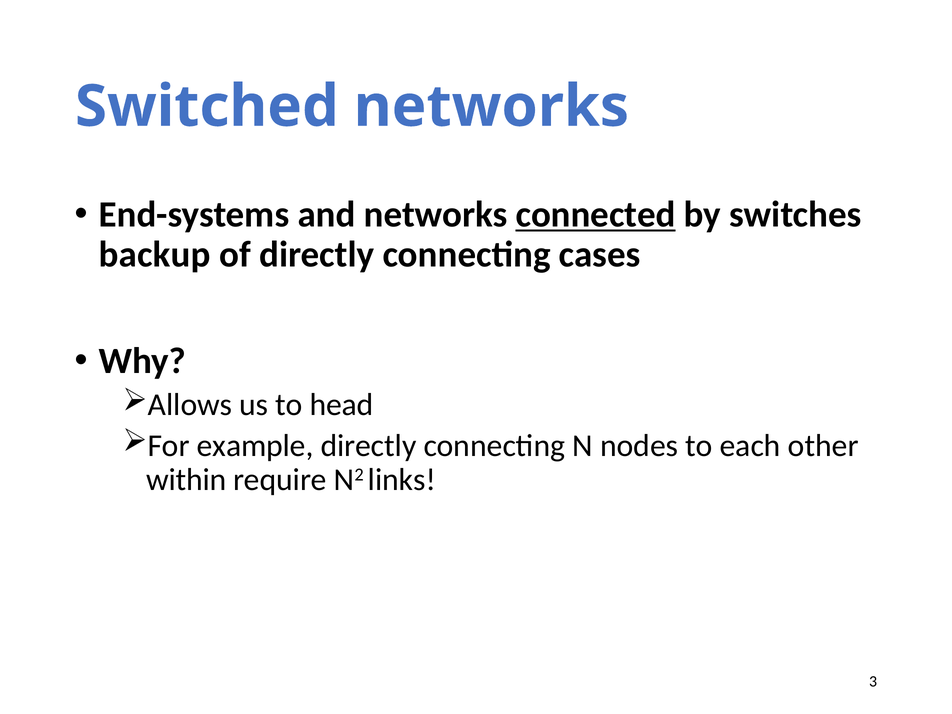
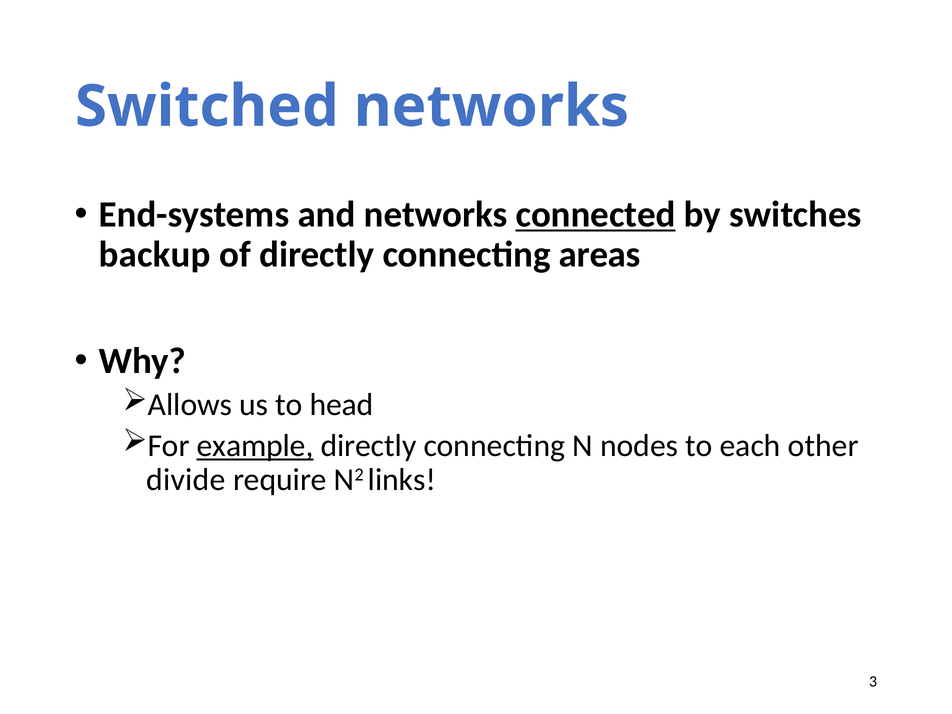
cases: cases -> areas
example underline: none -> present
within: within -> divide
